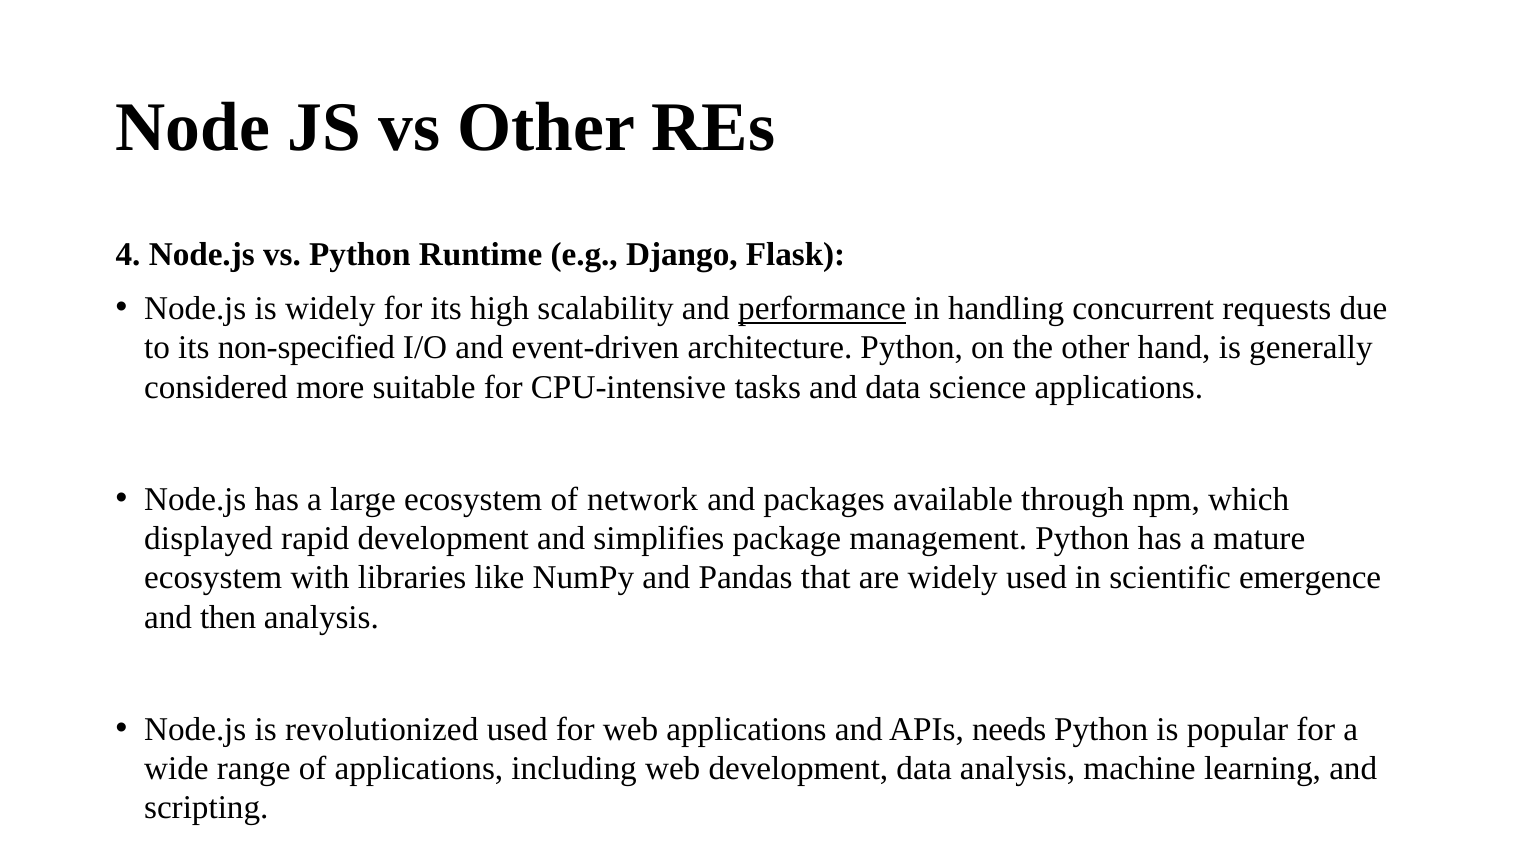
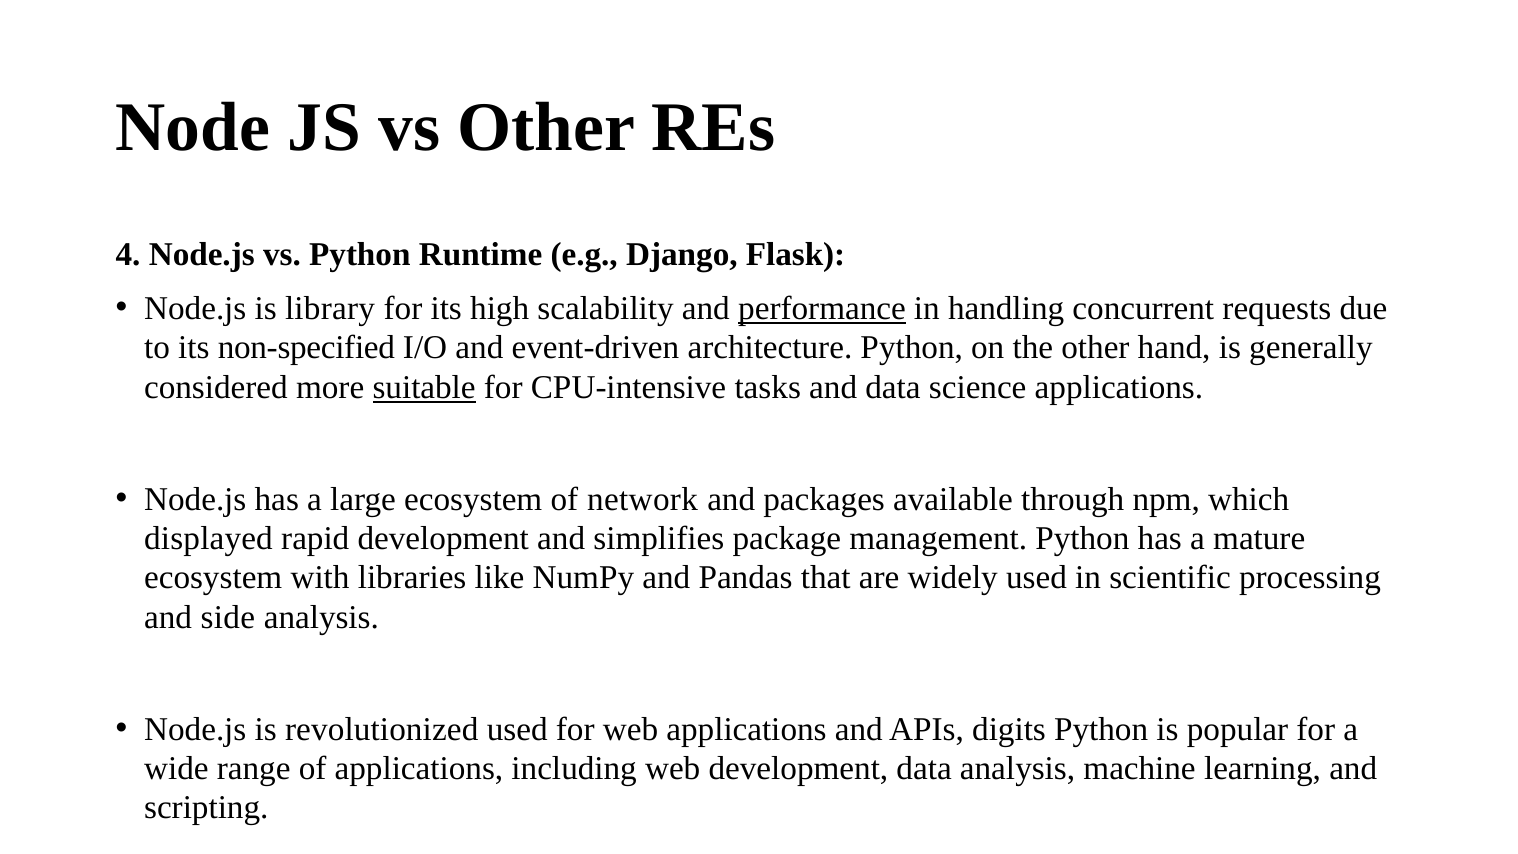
is widely: widely -> library
suitable underline: none -> present
emergence: emergence -> processing
then: then -> side
needs: needs -> digits
